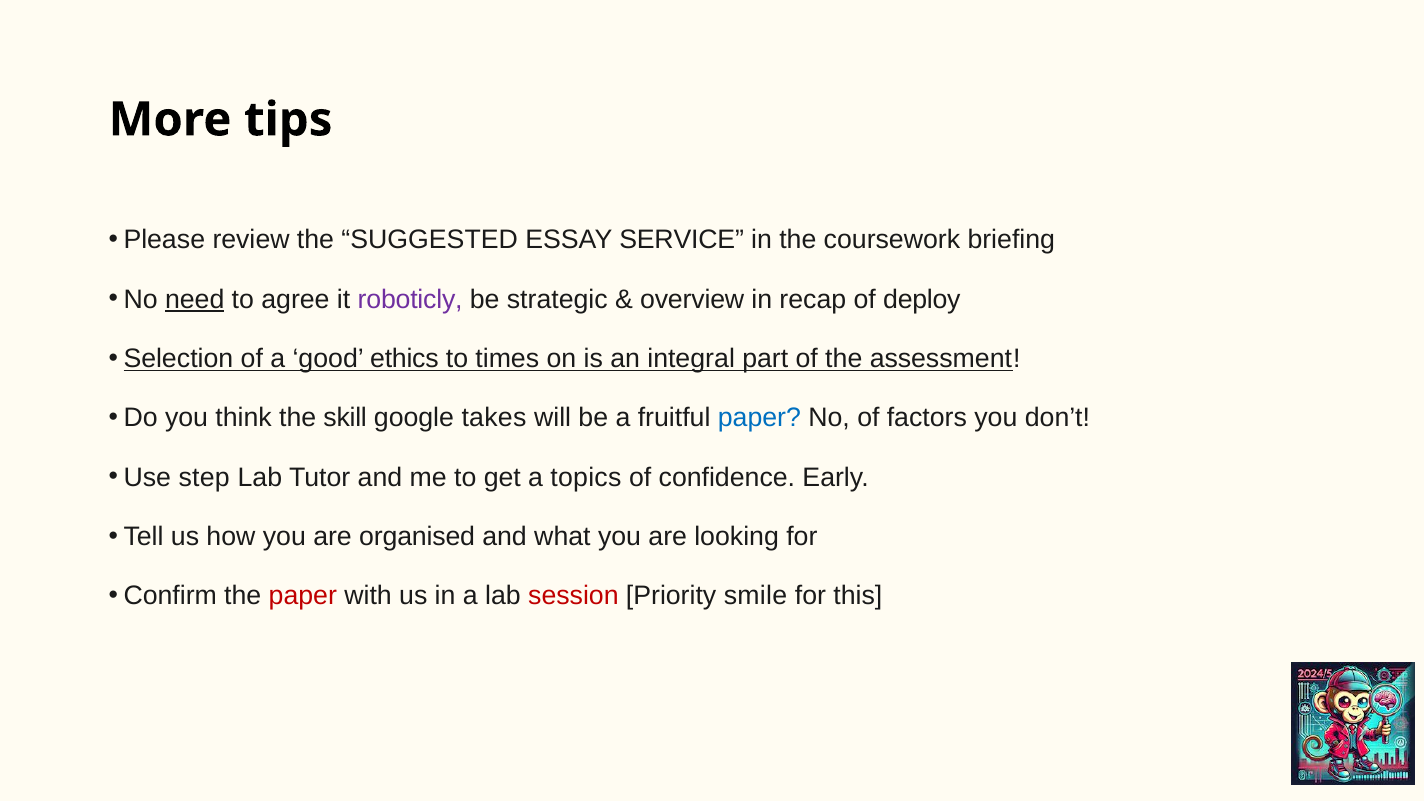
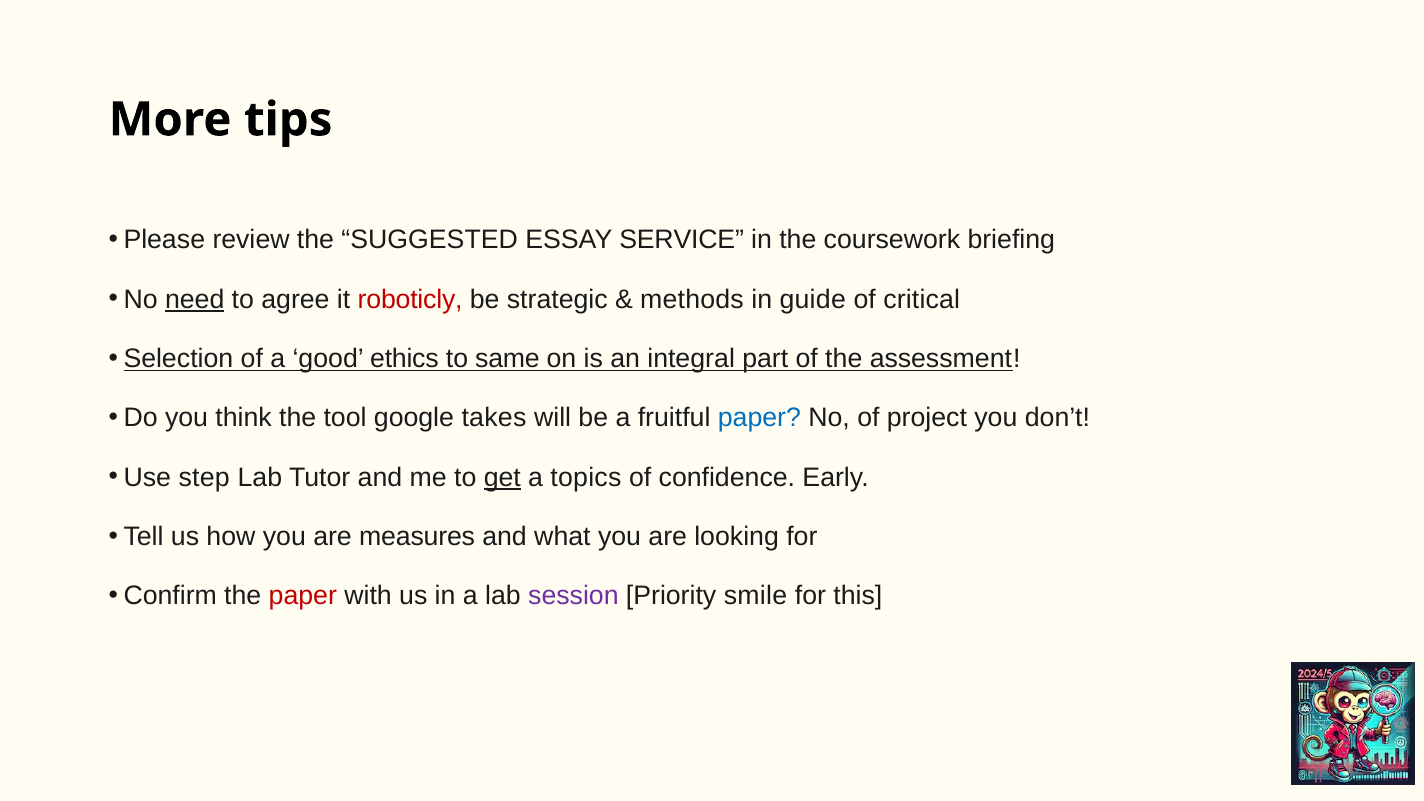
roboticly colour: purple -> red
overview: overview -> methods
recap: recap -> guide
deploy: deploy -> critical
times: times -> same
skill: skill -> tool
factors: factors -> project
get underline: none -> present
organised: organised -> measures
session colour: red -> purple
